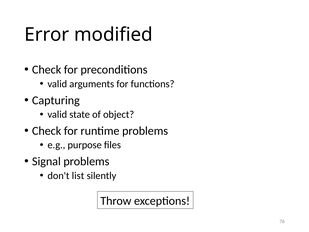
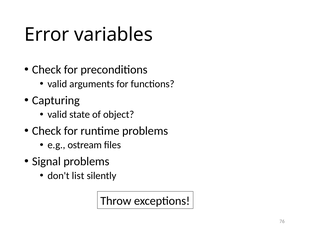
modified: modified -> variables
purpose: purpose -> ostream
